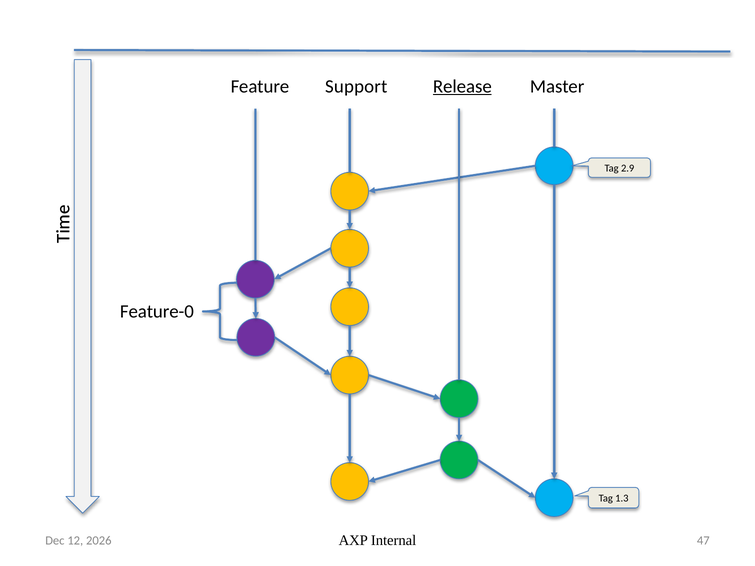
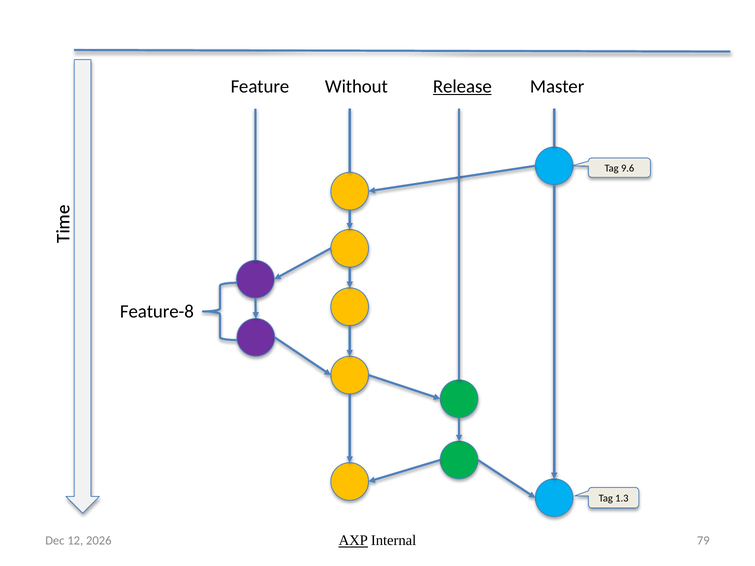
Support: Support -> Without
2.9: 2.9 -> 9.6
Feature-0: Feature-0 -> Feature-8
AXP underline: none -> present
47: 47 -> 79
